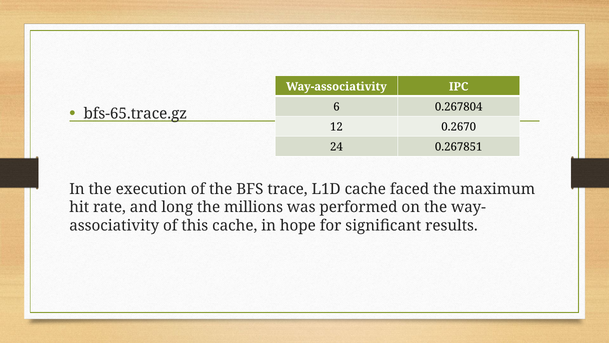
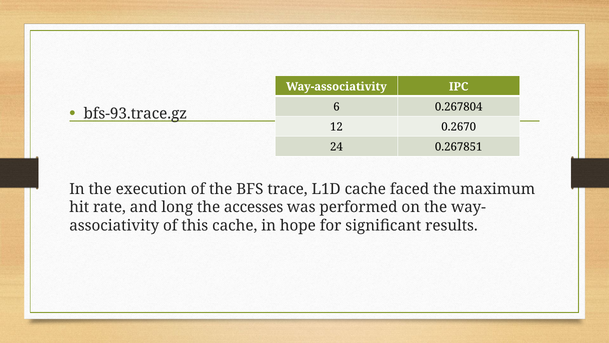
bfs-65.trace.gz: bfs-65.trace.gz -> bfs-93.trace.gz
millions: millions -> accesses
